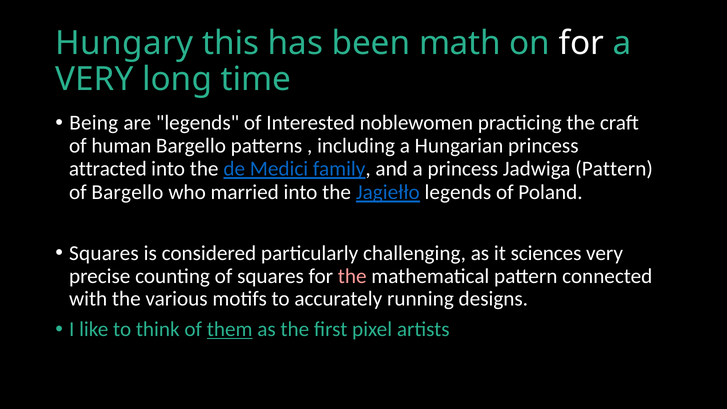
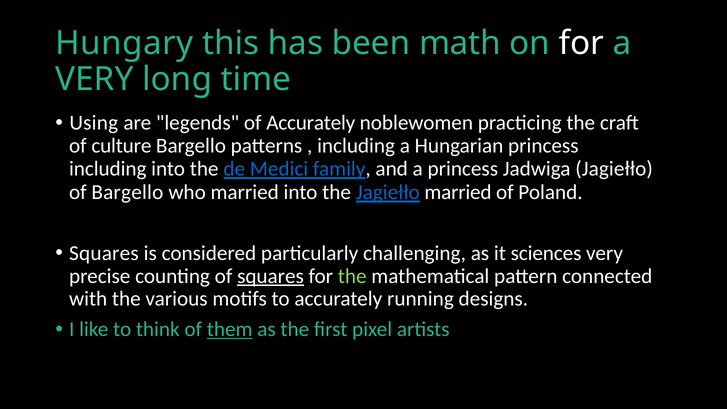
Being: Being -> Using
of Interested: Interested -> Accurately
human: human -> culture
attracted at (108, 169): attracted -> including
Jadwiga Pattern: Pattern -> Jagiełło
Jagiełło legends: legends -> married
squares at (270, 276) underline: none -> present
the at (352, 276) colour: pink -> light green
